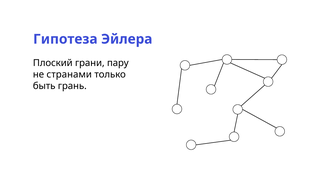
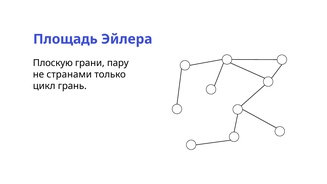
Гипотеза: Гипотеза -> Площадь
Плоский: Плоский -> Плоскую
быть: быть -> цикл
